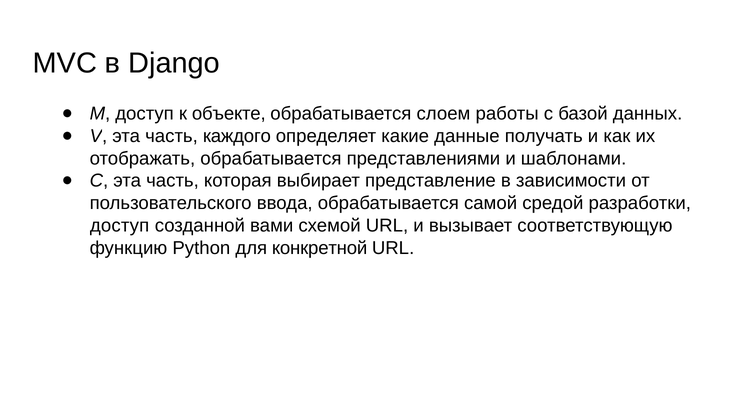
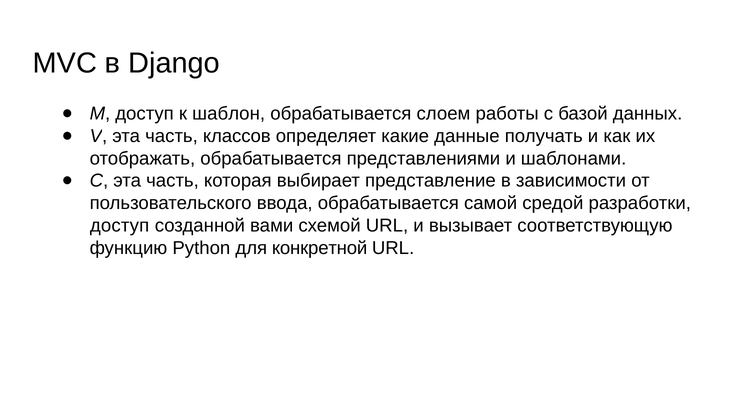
объекте: объекте -> шаблон
каждого: каждого -> классов
